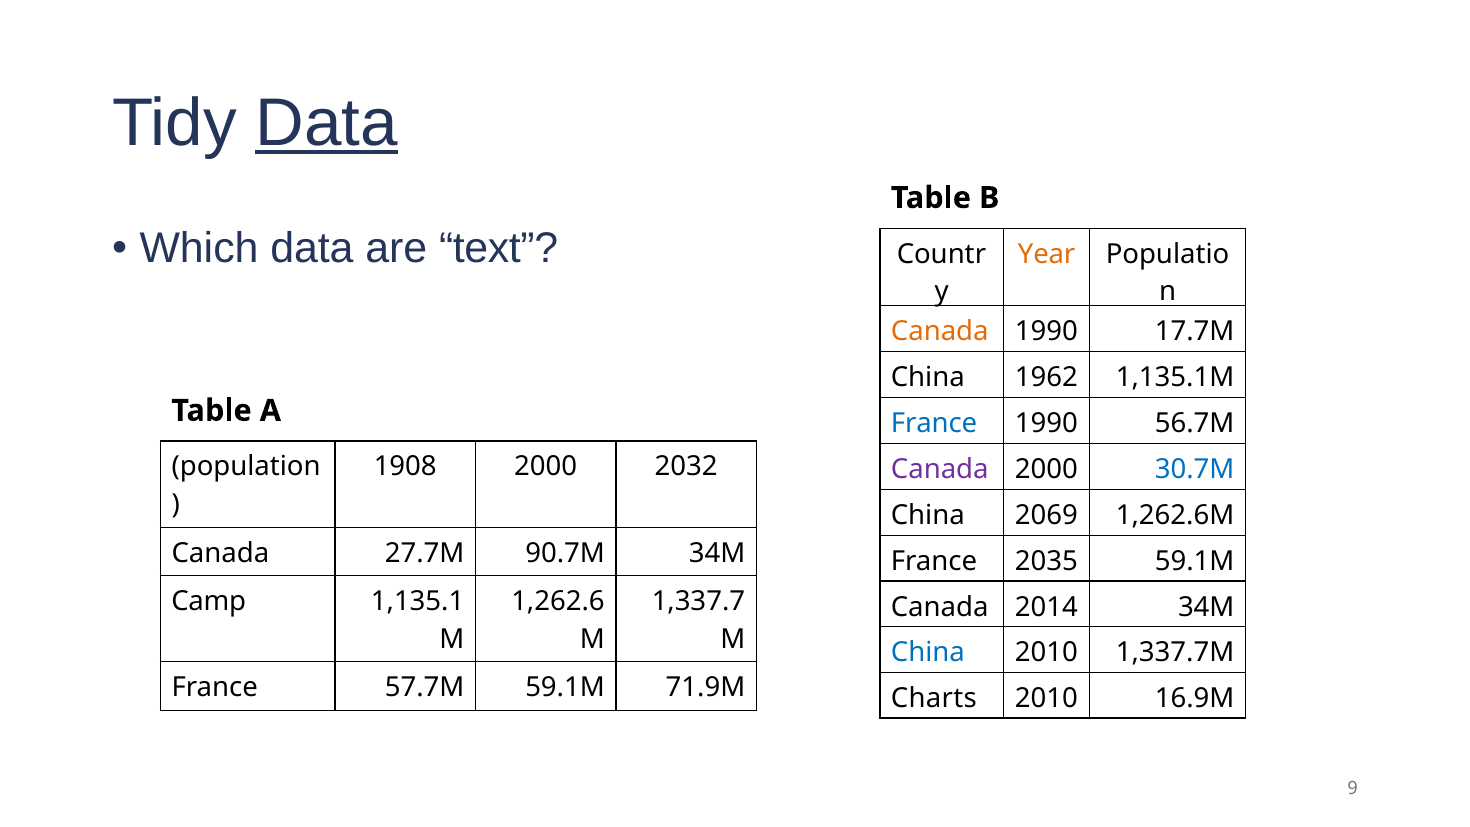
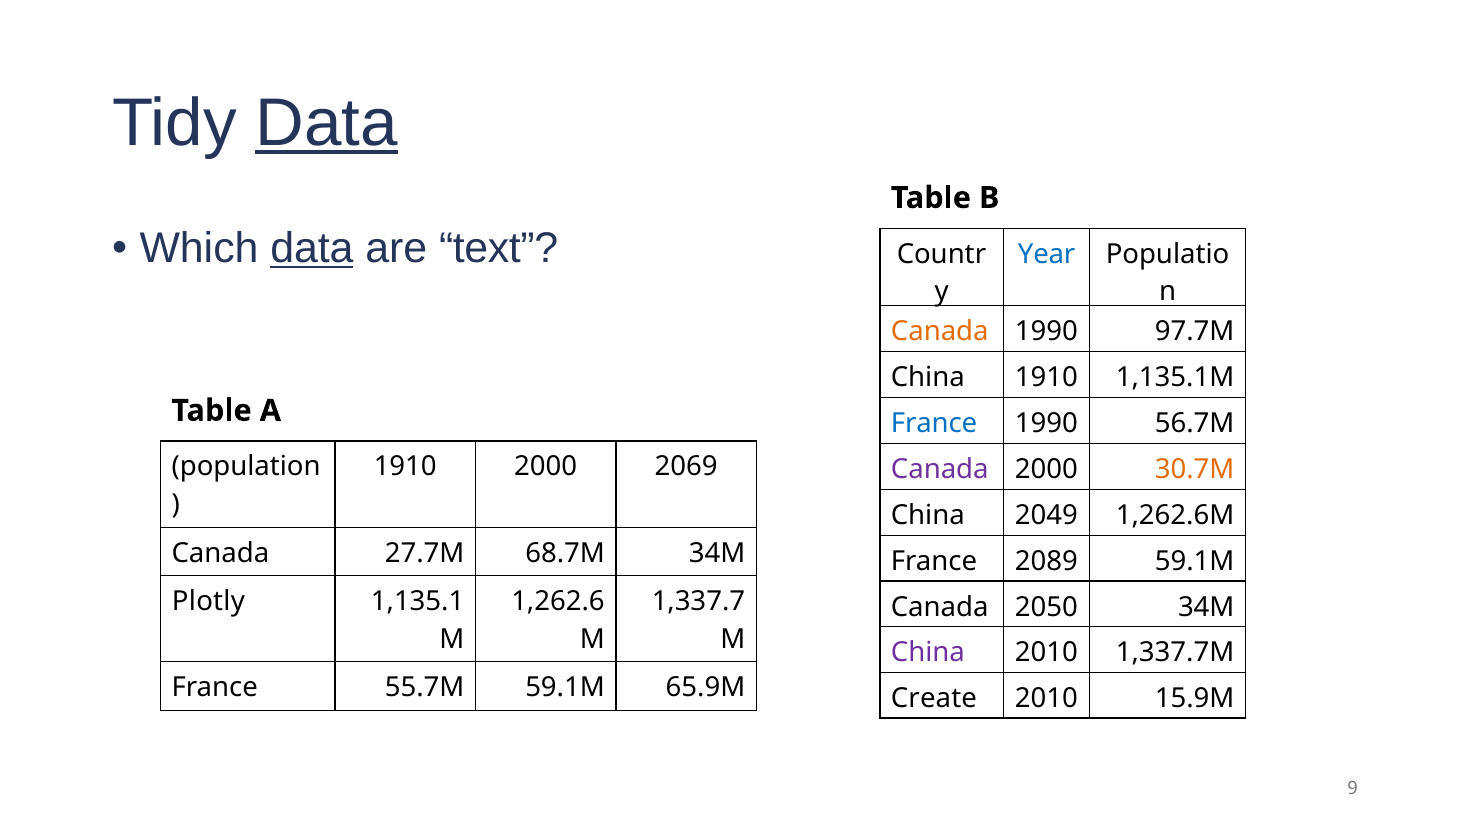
data at (312, 249) underline: none -> present
Year colour: orange -> blue
17.7M: 17.7M -> 97.7M
China 1962: 1962 -> 1910
1908 at (405, 467): 1908 -> 1910
2032: 2032 -> 2069
30.7M colour: blue -> orange
2069: 2069 -> 2049
90.7M: 90.7M -> 68.7M
2035: 2035 -> 2089
Camp: Camp -> Plotly
2014: 2014 -> 2050
China at (928, 652) colour: blue -> purple
57.7M: 57.7M -> 55.7M
71.9M: 71.9M -> 65.9M
Charts: Charts -> Create
16.9M: 16.9M -> 15.9M
